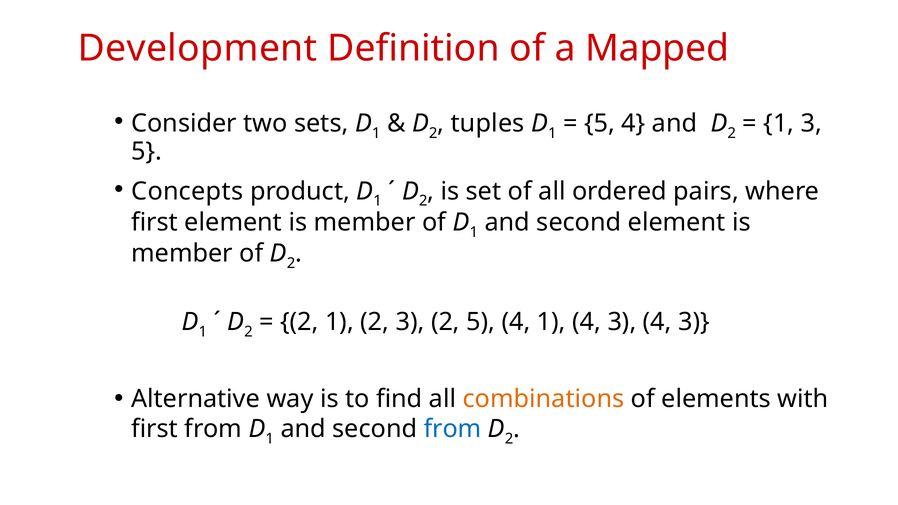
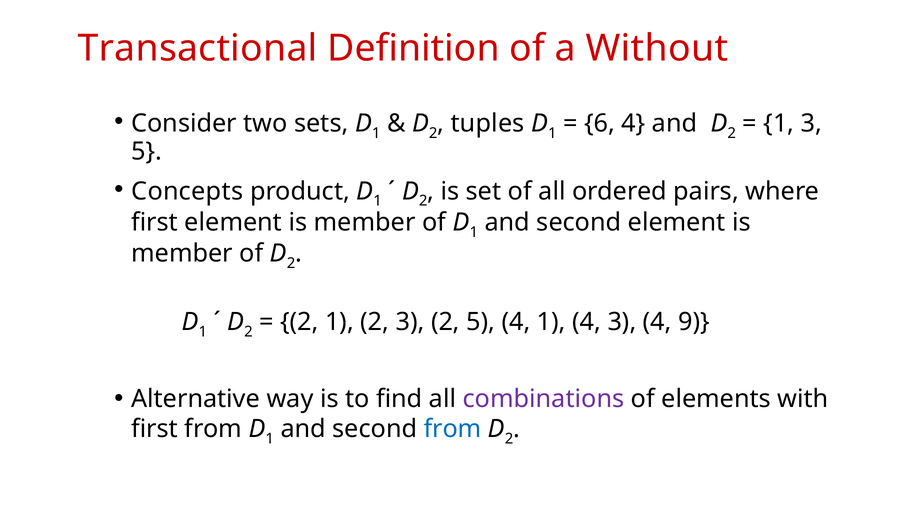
Development: Development -> Transactional
Mapped: Mapped -> Without
5 at (599, 123): 5 -> 6
3 4 3: 3 -> 9
combinations colour: orange -> purple
